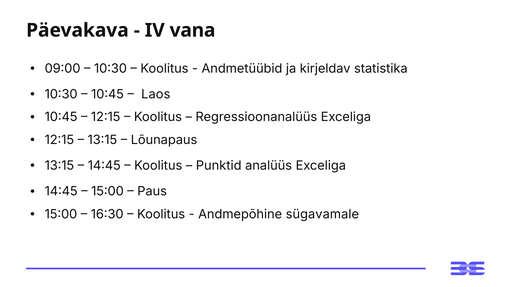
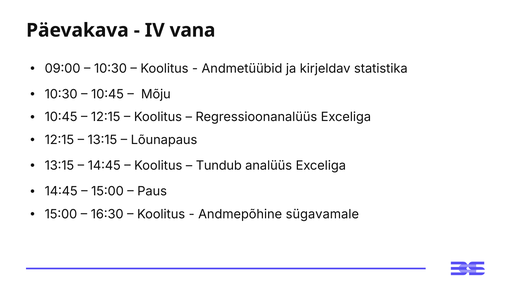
Laos: Laos -> Mõju
Punktid: Punktid -> Tundub
